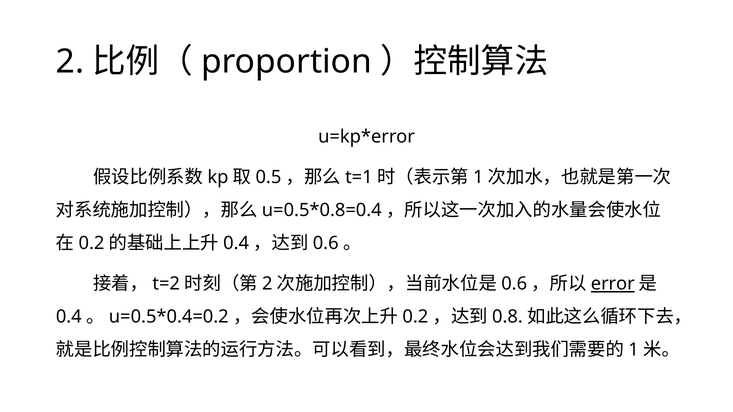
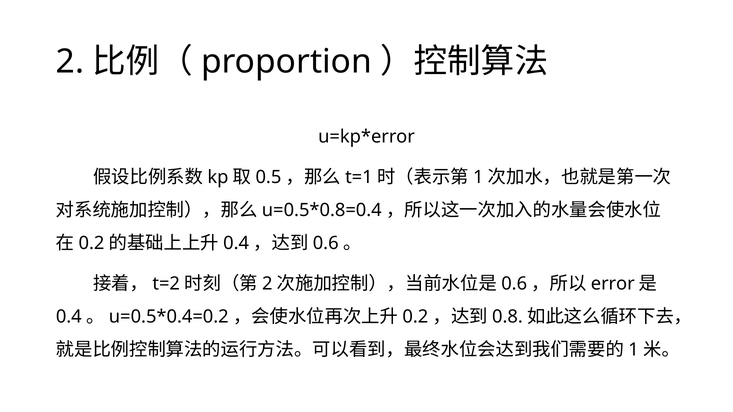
error underline: present -> none
